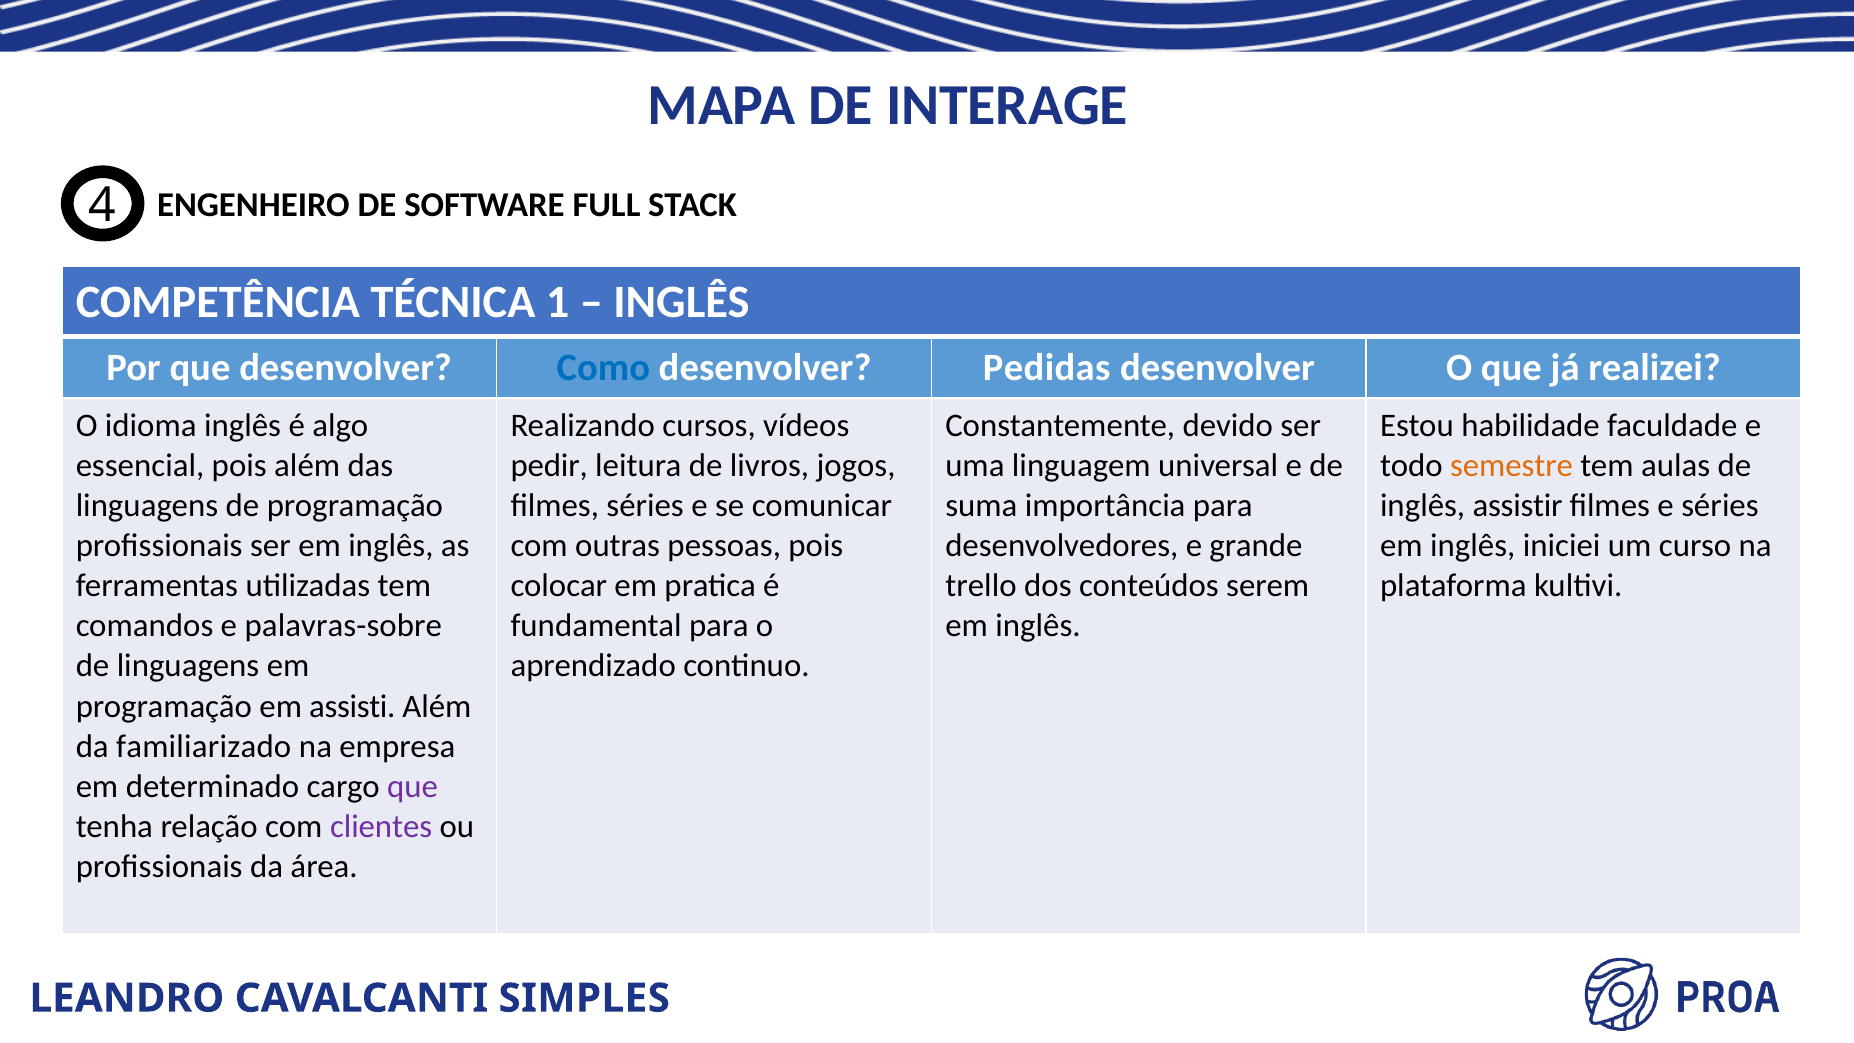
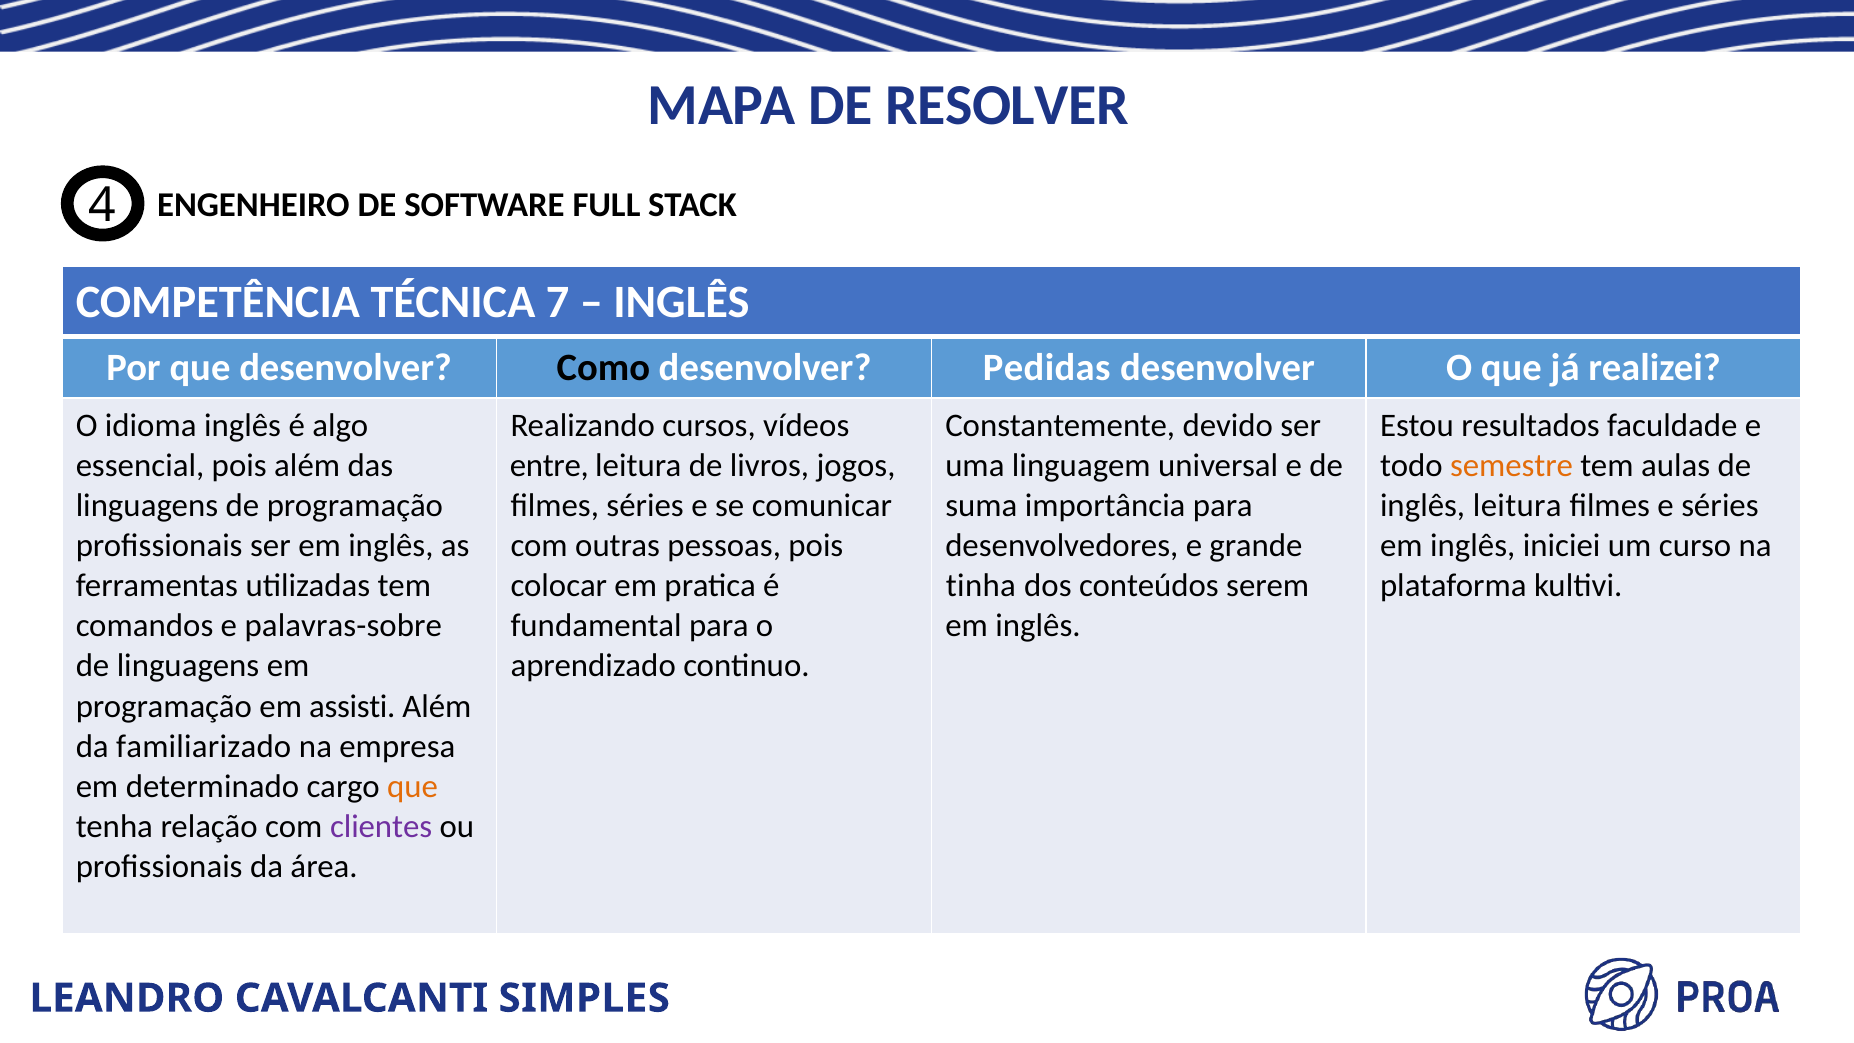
INTERAGE: INTERAGE -> RESOLVER
1: 1 -> 7
Como colour: blue -> black
habilidade: habilidade -> resultados
pedir: pedir -> entre
inglês assistir: assistir -> leitura
trello: trello -> tinha
que at (413, 786) colour: purple -> orange
